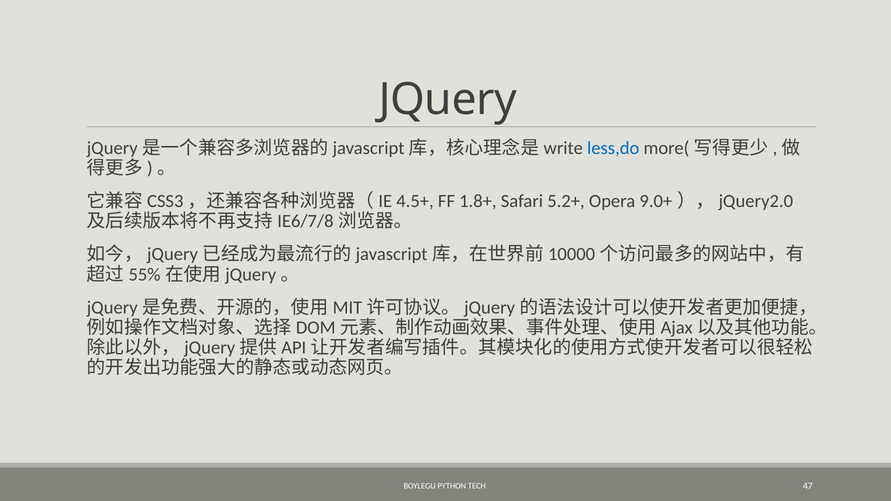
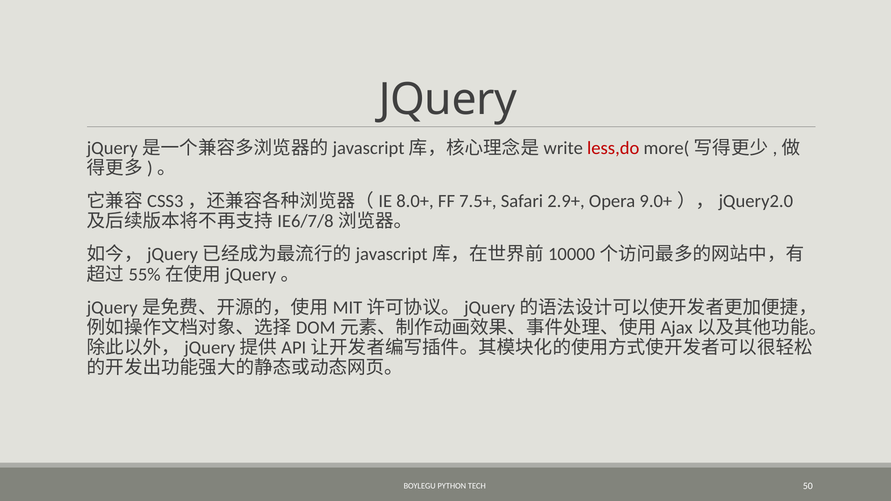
less,do colour: blue -> red
4.5+: 4.5+ -> 8.0+
1.8+: 1.8+ -> 7.5+
5.2+: 5.2+ -> 2.9+
47: 47 -> 50
